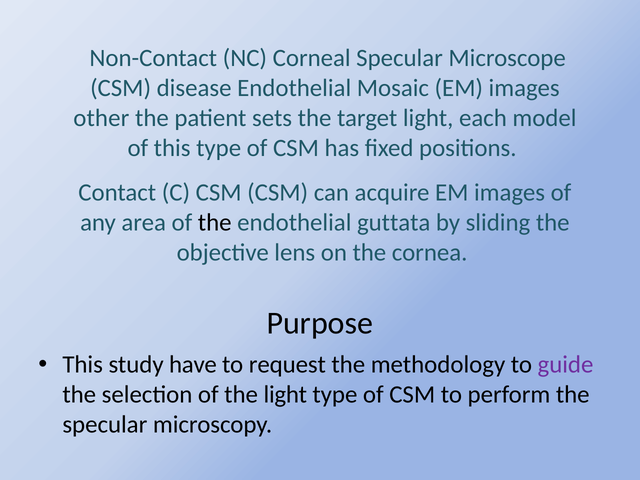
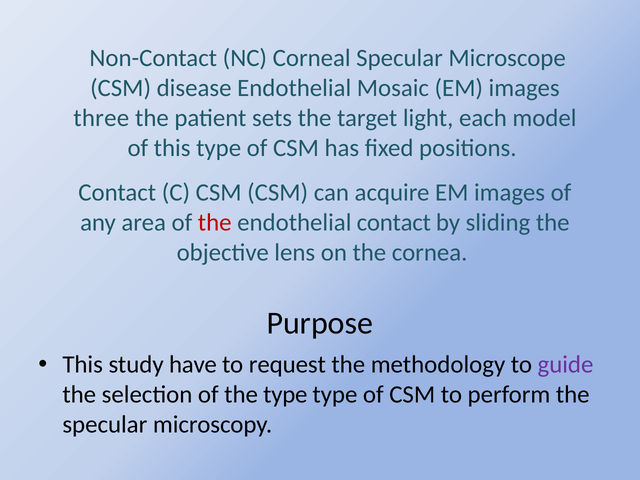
other: other -> three
the at (215, 223) colour: black -> red
endothelial guttata: guttata -> contact
the light: light -> type
